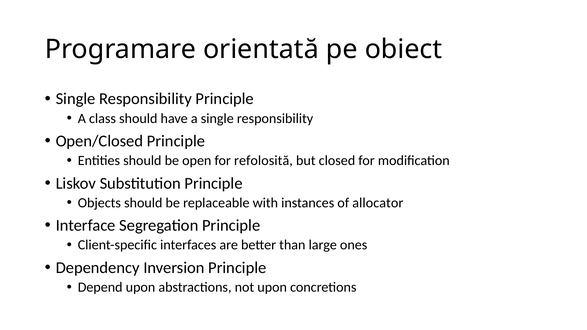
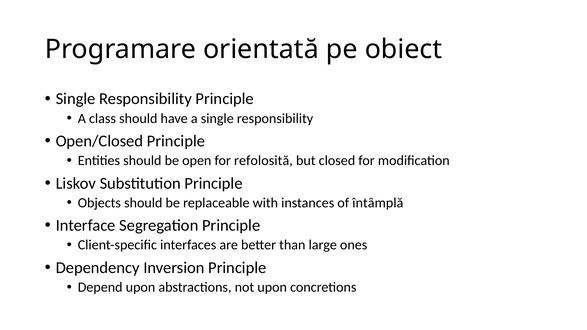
allocator: allocator -> întâmplă
